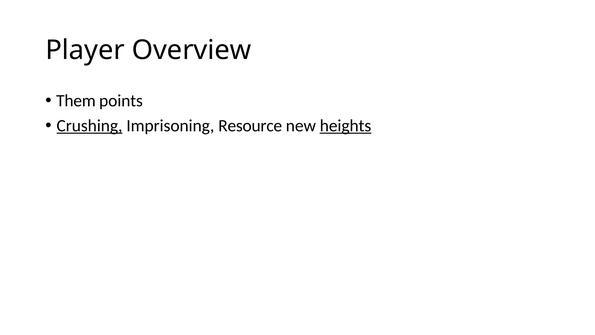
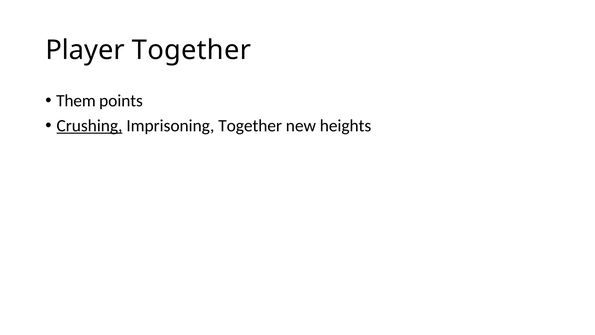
Player Overview: Overview -> Together
Imprisoning Resource: Resource -> Together
heights underline: present -> none
